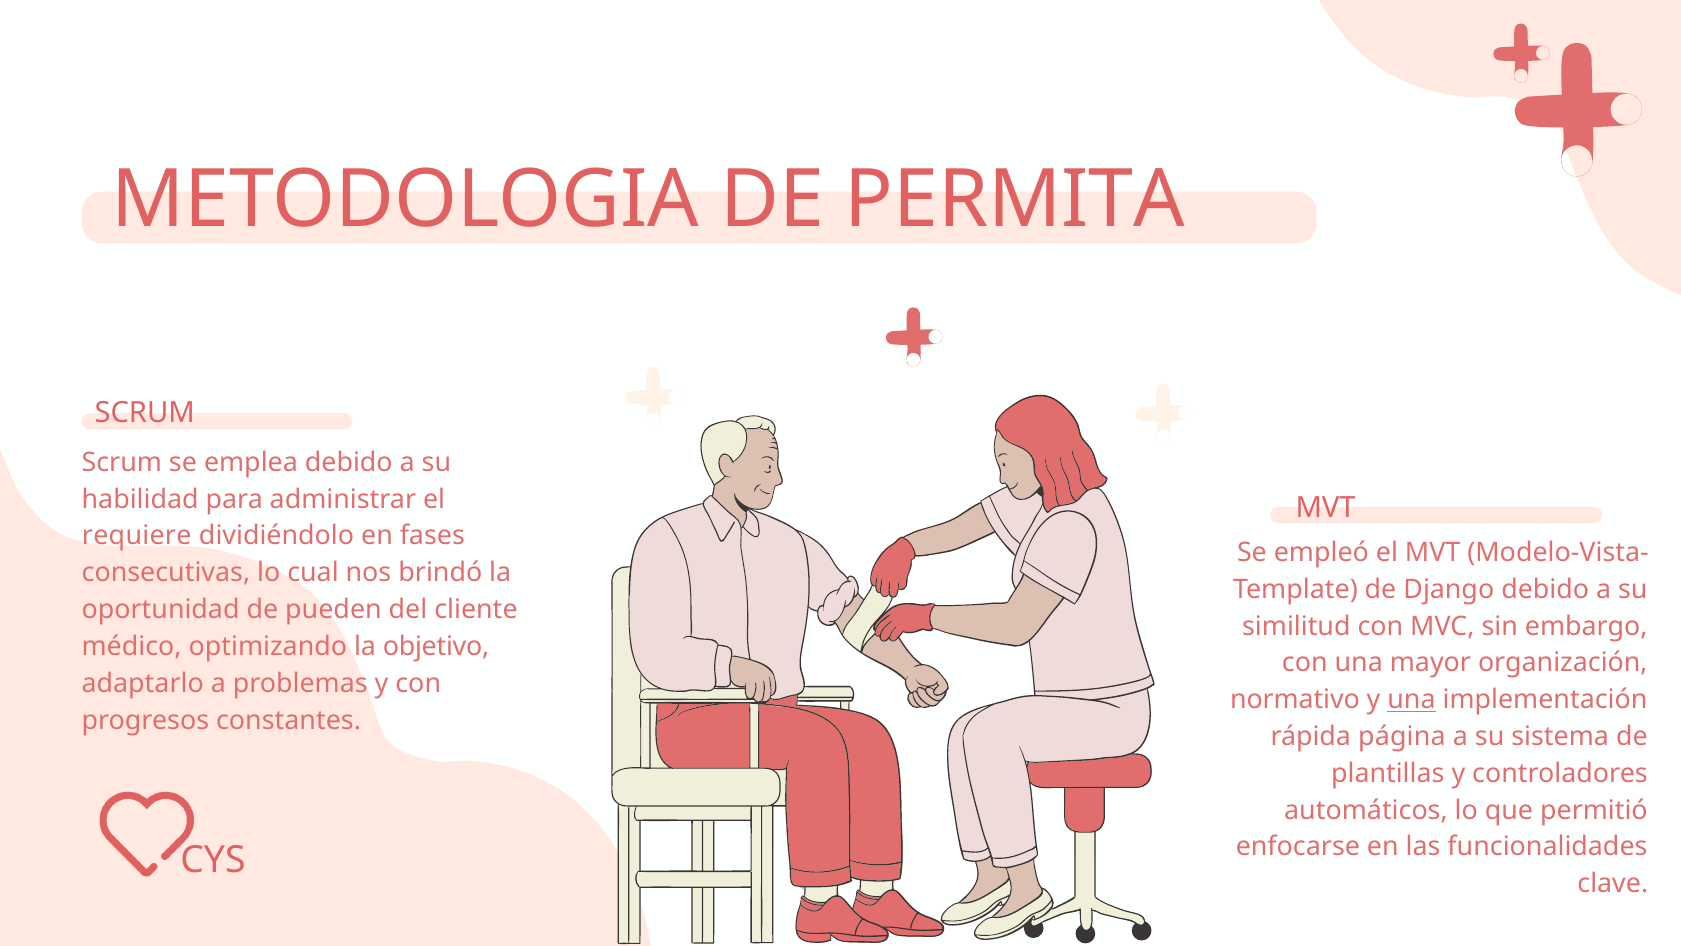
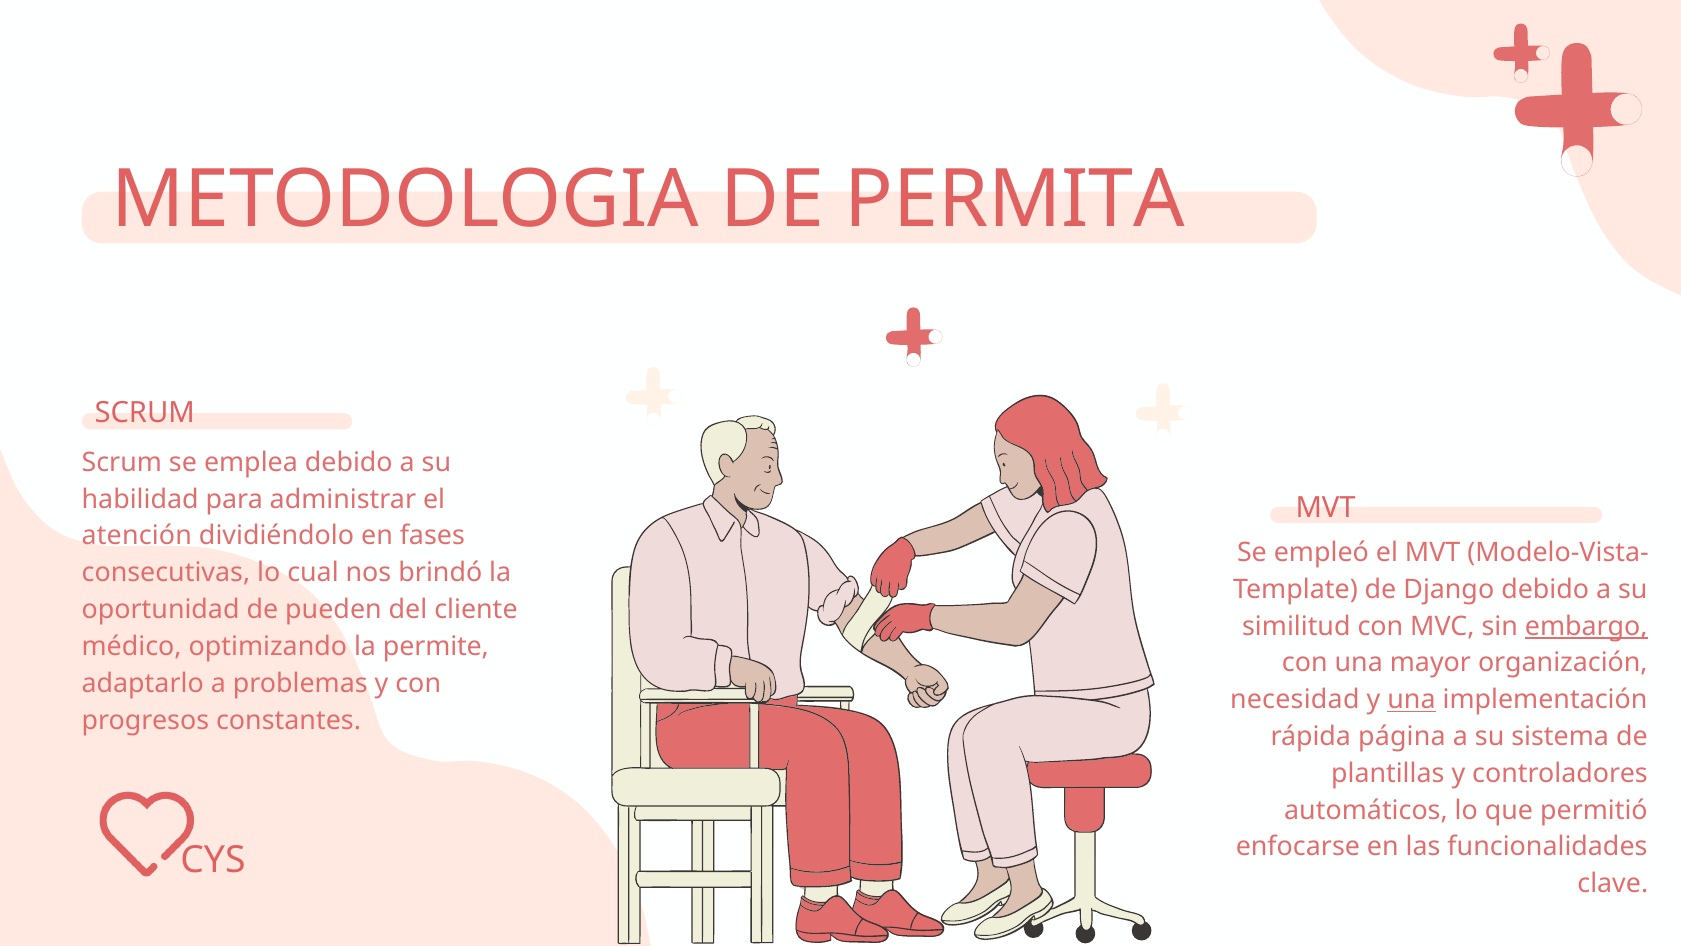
requiere: requiere -> atención
embargo underline: none -> present
objetivo: objetivo -> permite
normativo: normativo -> necesidad
